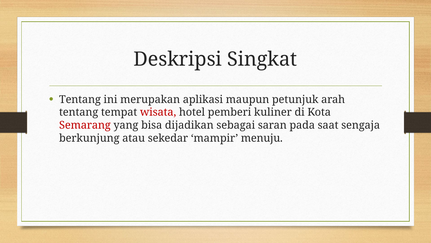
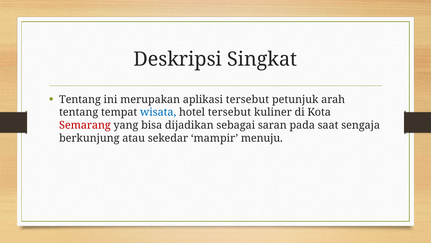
aplikasi maupun: maupun -> tersebut
wisata colour: red -> blue
hotel pemberi: pemberi -> tersebut
